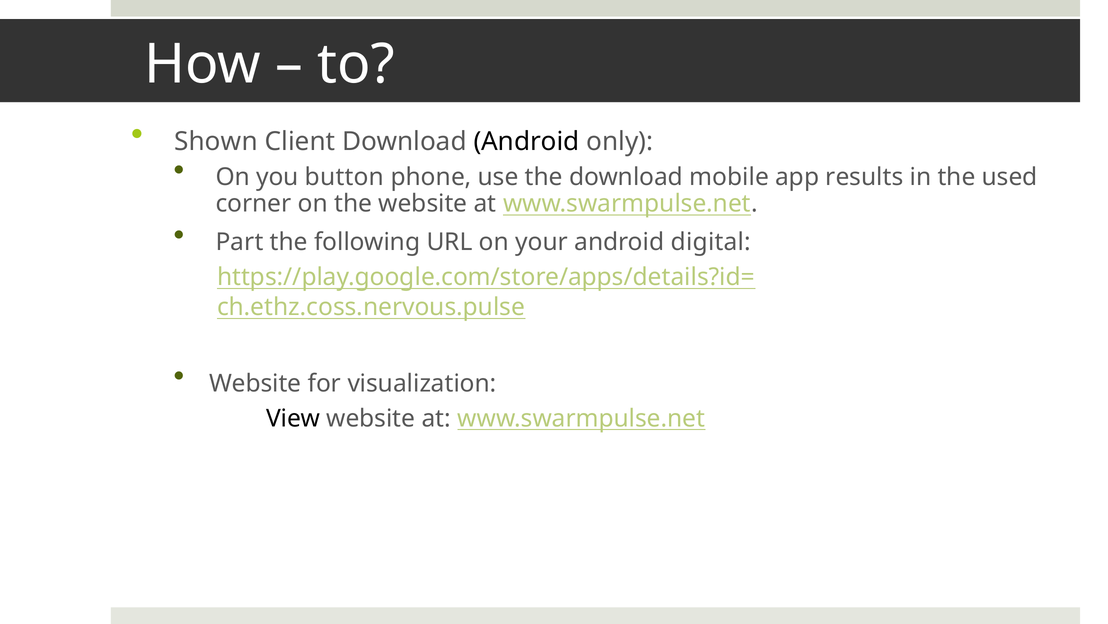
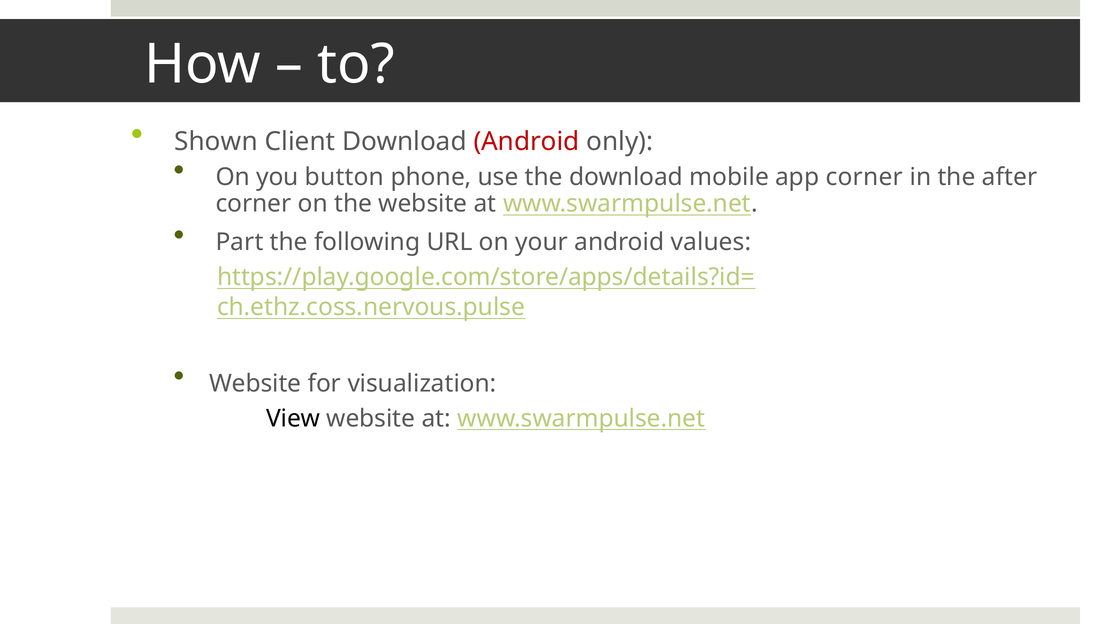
Android at (526, 142) colour: black -> red
app results: results -> corner
used: used -> after
digital: digital -> values
